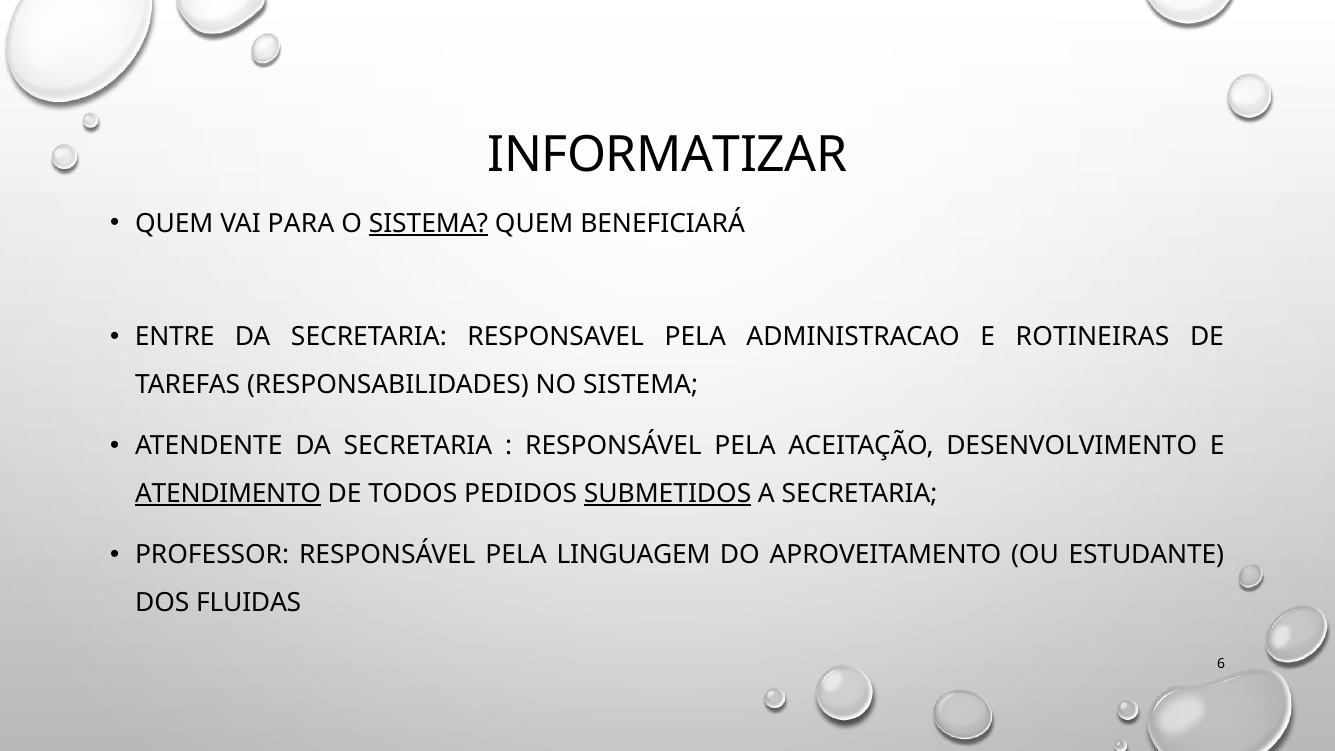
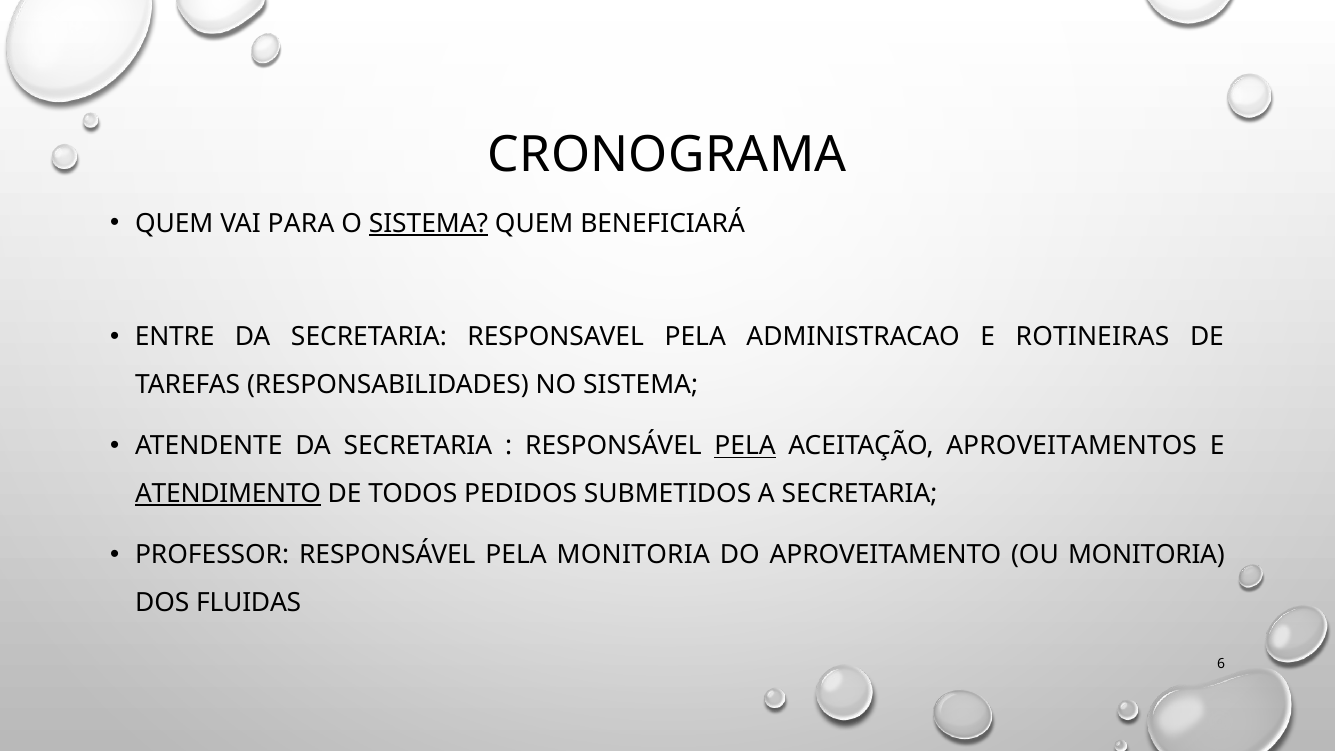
INFORMATIZAR: INFORMATIZAR -> CRONOGRAMA
PELA at (745, 446) underline: none -> present
DESENVOLVIMENTO: DESENVOLVIMENTO -> APROVEITAMENTOS
SUBMETIDOS underline: present -> none
PELA LINGUAGEM: LINGUAGEM -> MONITORIA
OU ESTUDANTE: ESTUDANTE -> MONITORIA
